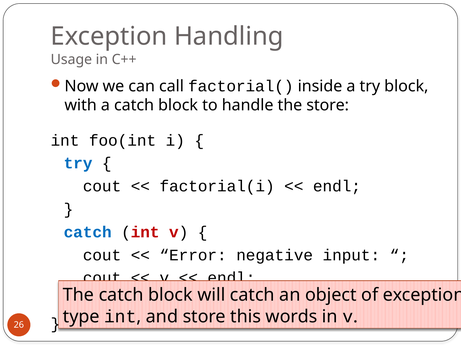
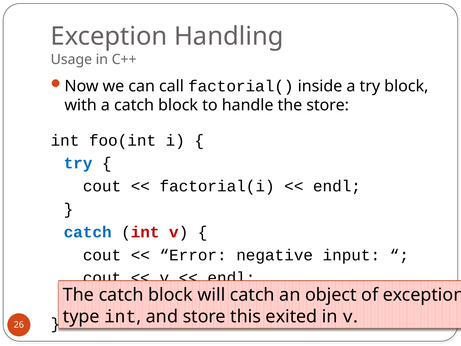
words: words -> exited
